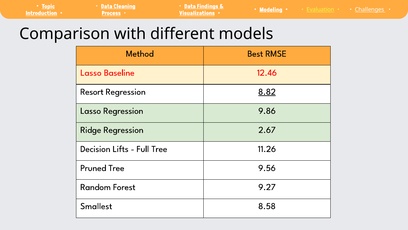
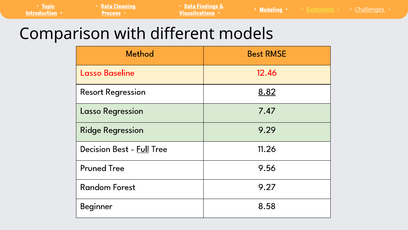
9.86: 9.86 -> 7.47
2.67: 2.67 -> 9.29
Decision Lifts: Lifts -> Best
Full underline: none -> present
Smallest: Smallest -> Beginner
